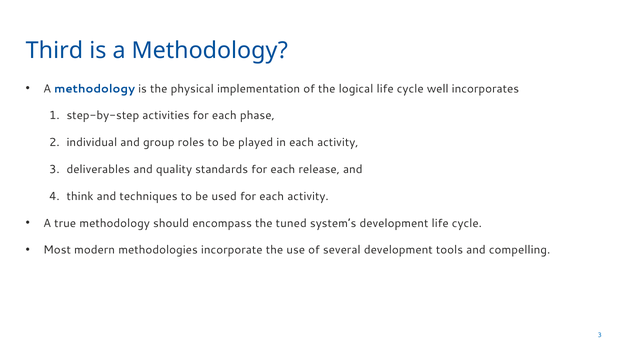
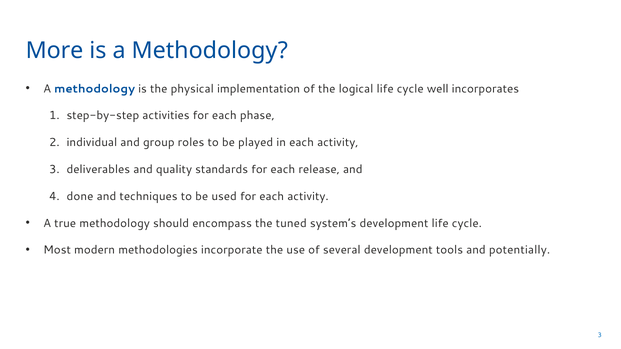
Third: Third -> More
think: think -> done
compelling: compelling -> potentially
